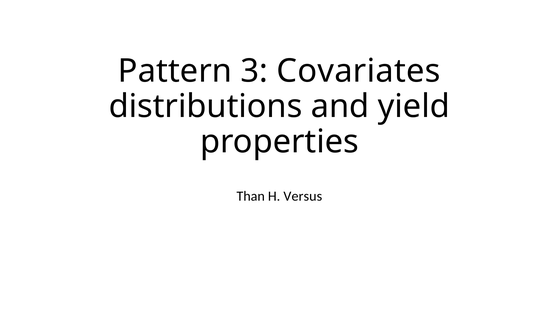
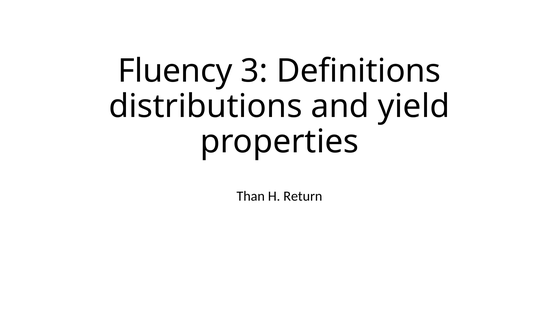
Pattern: Pattern -> Fluency
Covariates: Covariates -> Definitions
Versus: Versus -> Return
